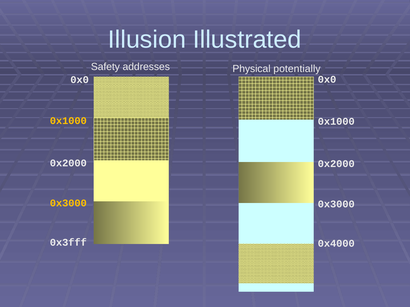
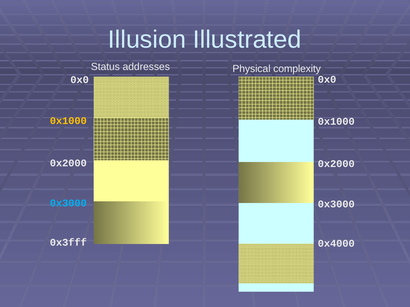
Safety: Safety -> Status
potentially: potentially -> complexity
0x3000 at (68, 204) colour: yellow -> light blue
